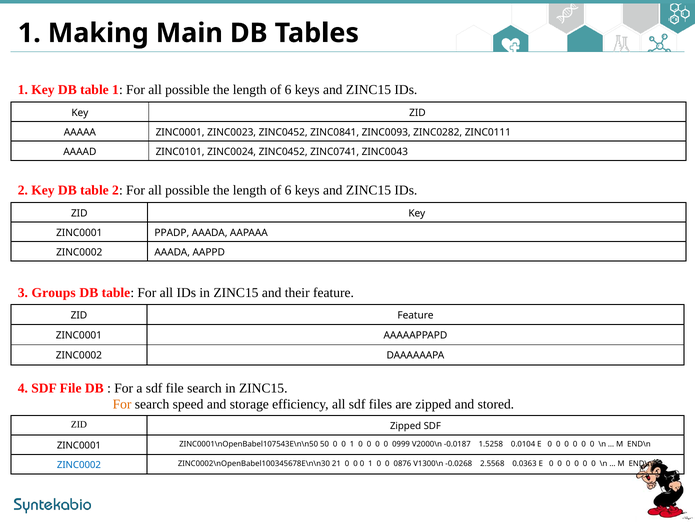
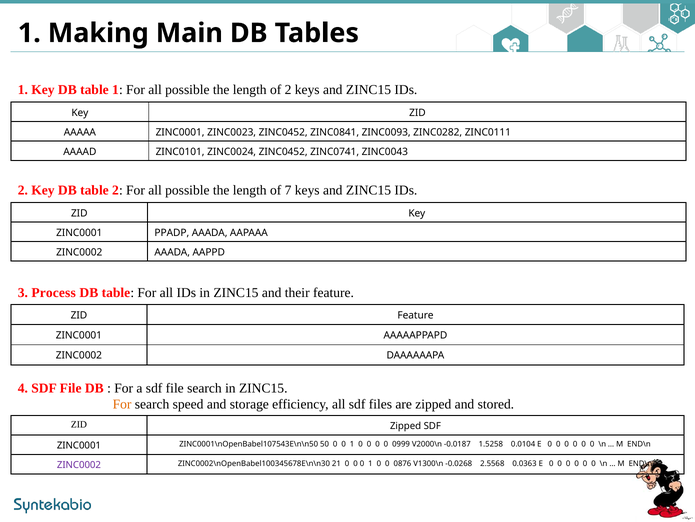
6 at (288, 90): 6 -> 2
6 at (288, 190): 6 -> 7
Groups: Groups -> Process
ZINC0002 at (79, 465) colour: blue -> purple
